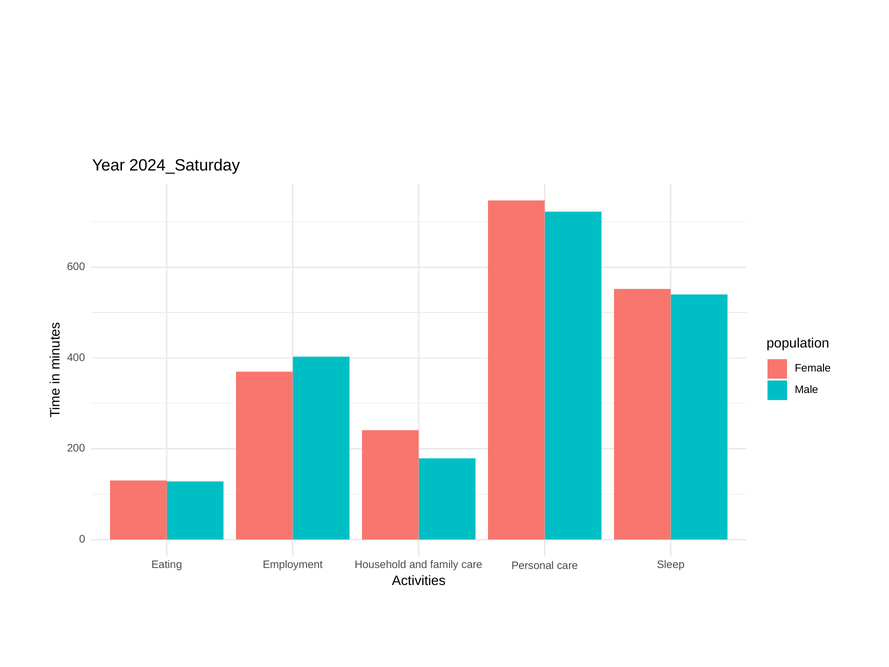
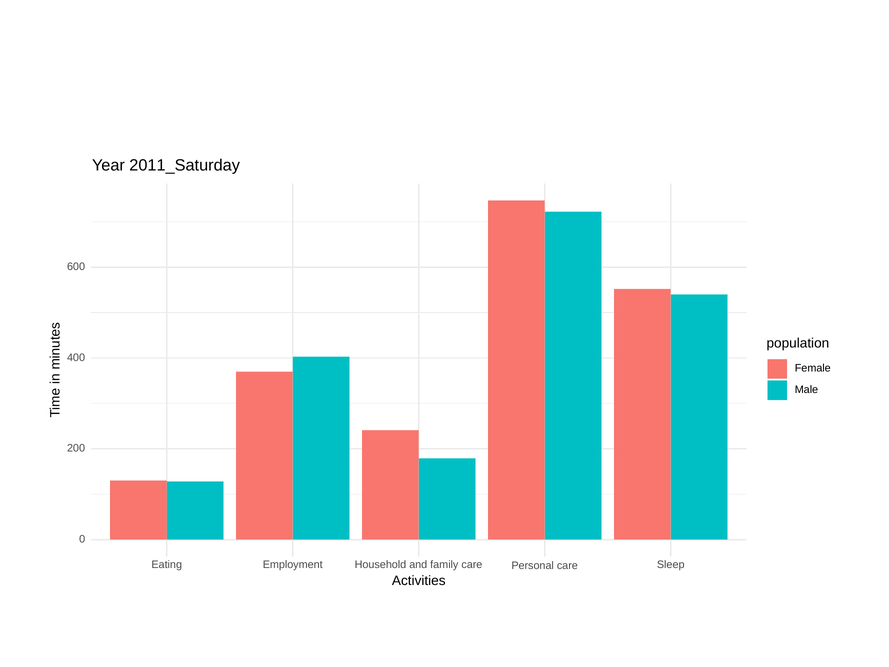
2024_Saturday: 2024_Saturday -> 2011_Saturday
